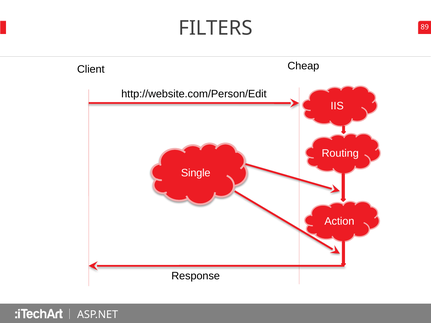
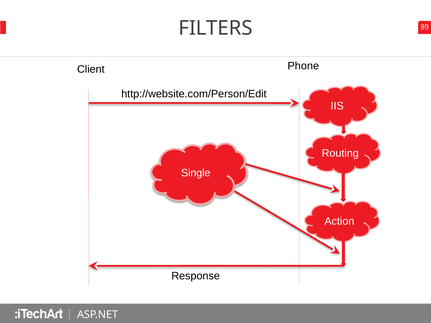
Cheap: Cheap -> Phone
